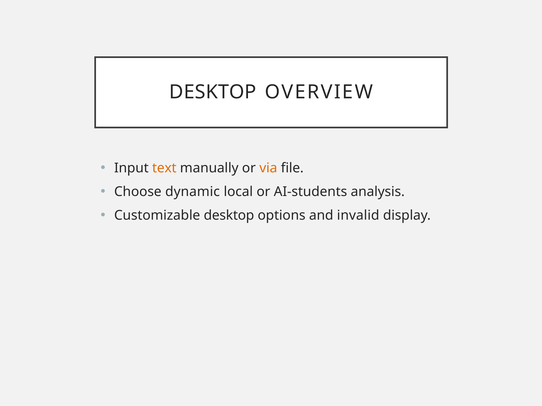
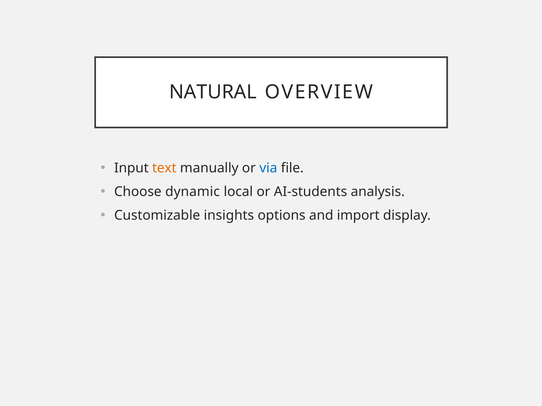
DESKTOP at (213, 92): DESKTOP -> NATURAL
via colour: orange -> blue
Customizable desktop: desktop -> insights
invalid: invalid -> import
